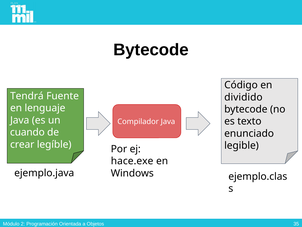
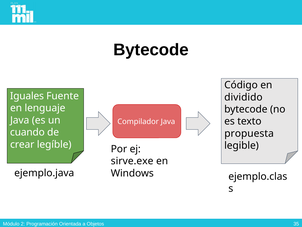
Tendrá: Tendrá -> Iguales
enunciado: enunciado -> propuesta
hace.exe: hace.exe -> sirve.exe
